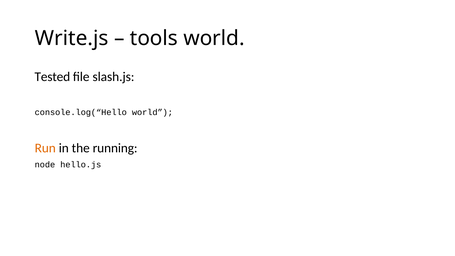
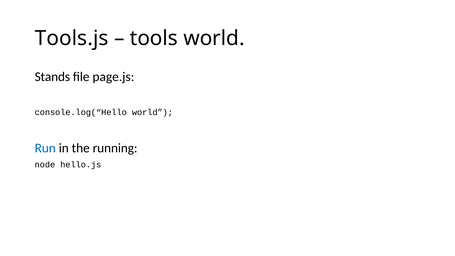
Write.js: Write.js -> Tools.js
Tested: Tested -> Stands
slash.js: slash.js -> page.js
Run colour: orange -> blue
